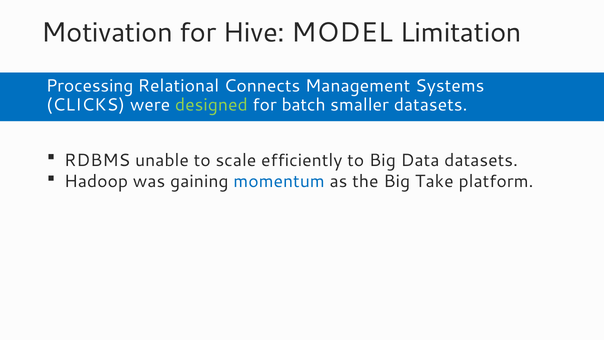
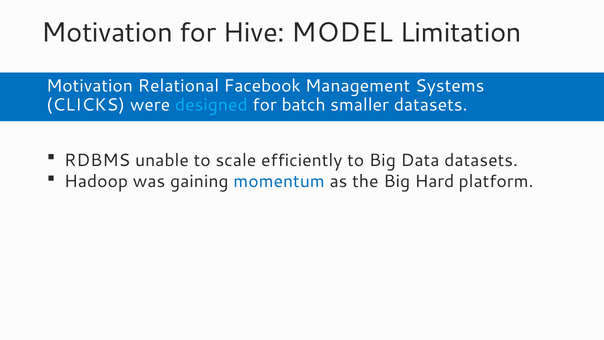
Processing at (90, 86): Processing -> Motivation
Connects: Connects -> Facebook
designed colour: light green -> light blue
Take: Take -> Hard
